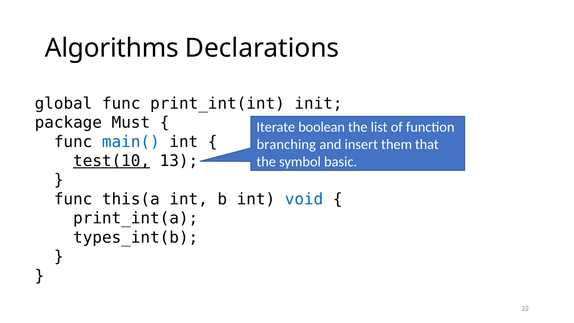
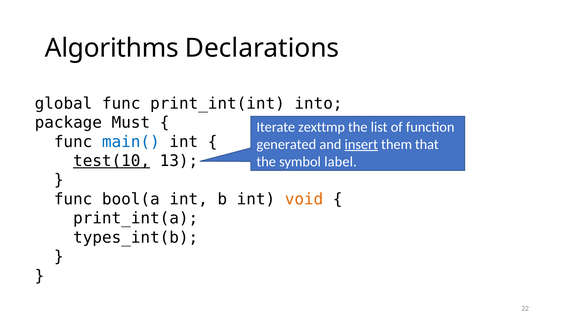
init: init -> into
boolean: boolean -> zexttmp
branching: branching -> generated
insert underline: none -> present
basic: basic -> label
this(a: this(a -> bool(a
void colour: blue -> orange
